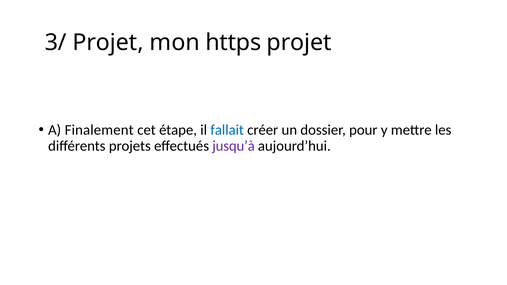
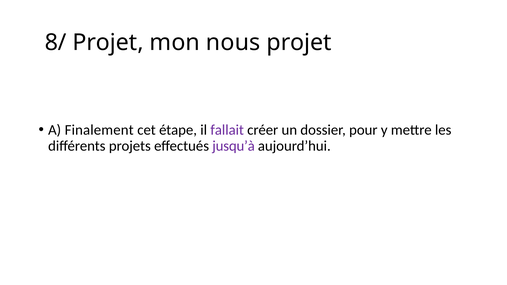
3/: 3/ -> 8/
https: https -> nous
fallait colour: blue -> purple
